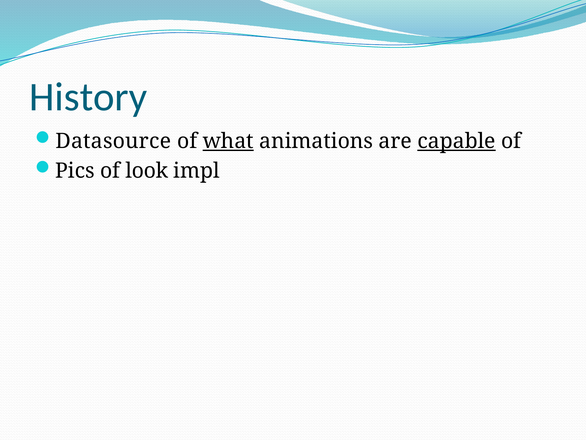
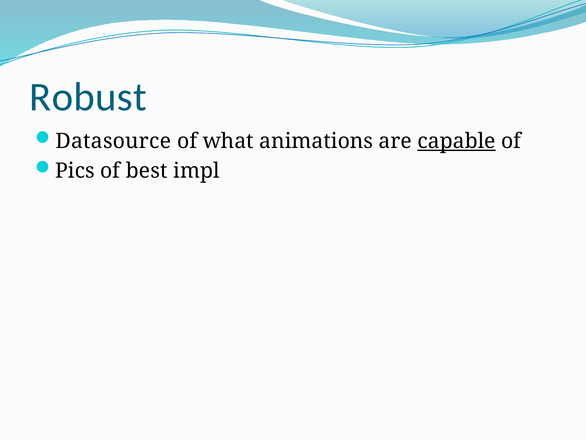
History: History -> Robust
what underline: present -> none
look: look -> best
